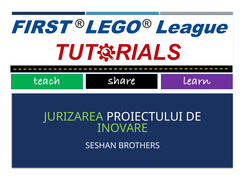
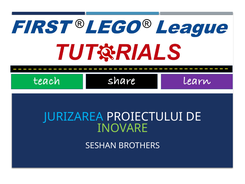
JURIZAREA colour: light green -> light blue
